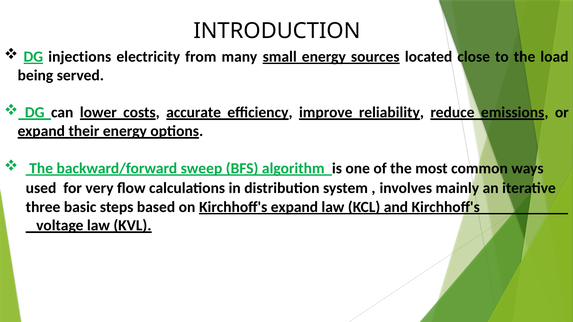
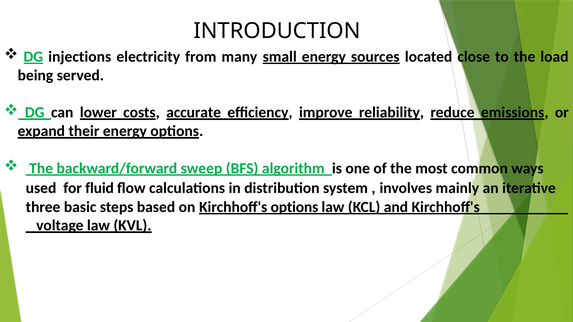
very: very -> fluid
Kirchhoff's expand: expand -> options
